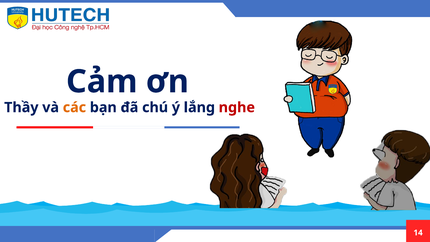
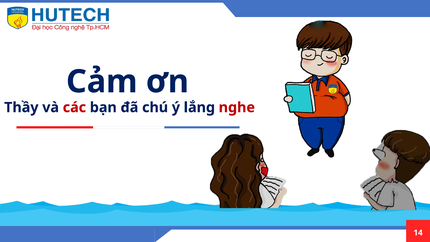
các colour: orange -> red
